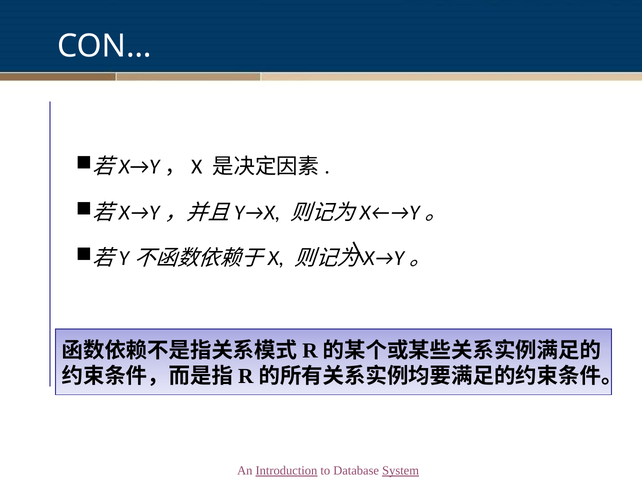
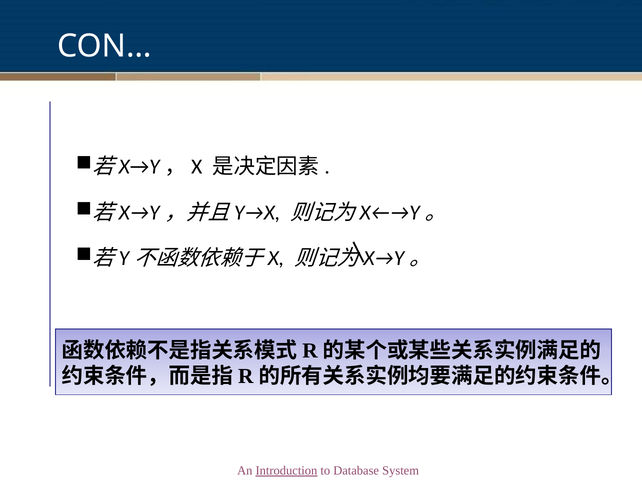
System underline: present -> none
